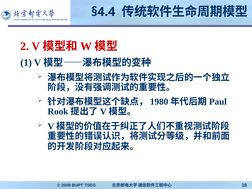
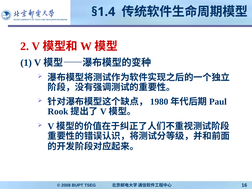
§4.4: §4.4 -> §1.4
